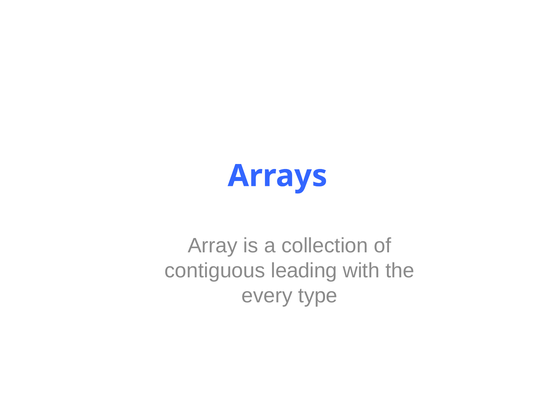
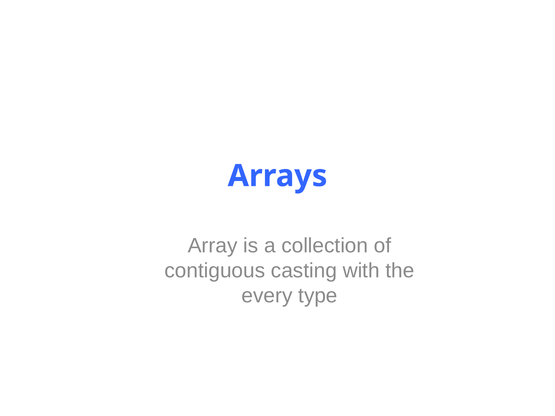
leading: leading -> casting
